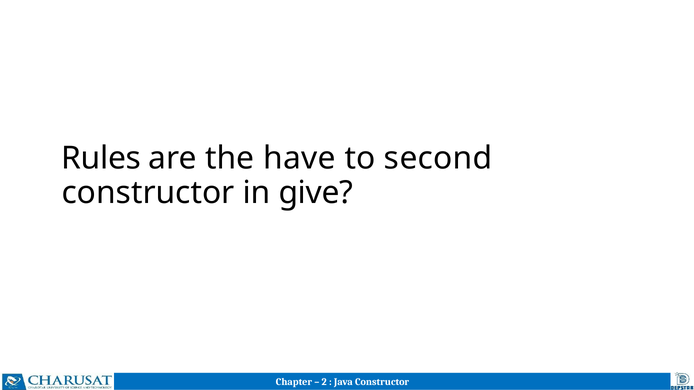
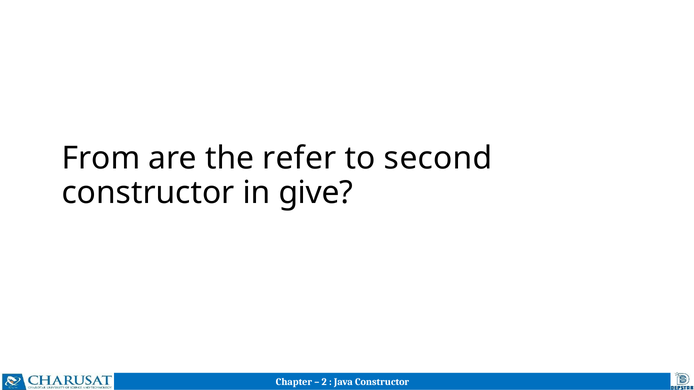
Rules: Rules -> From
have: have -> refer
